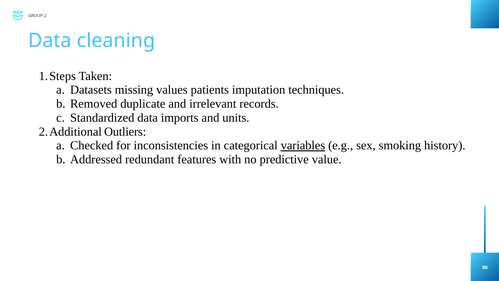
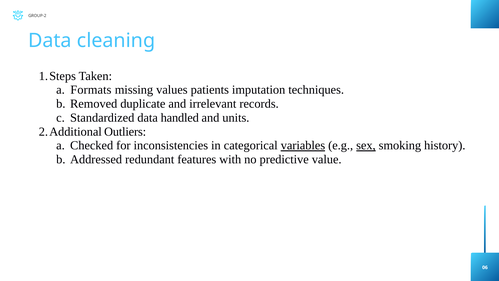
Datasets: Datasets -> Formats
imports: imports -> handled
sex underline: none -> present
